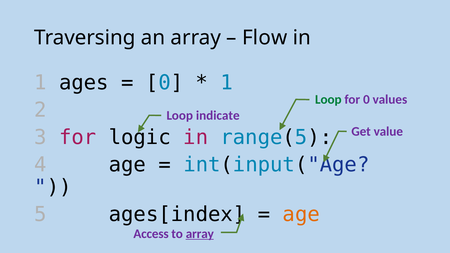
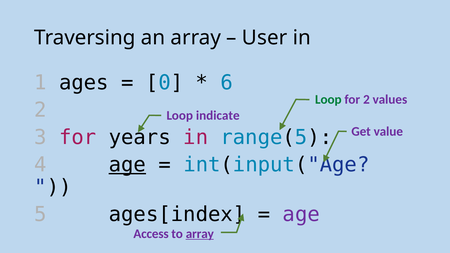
Flow: Flow -> User
1 at (227, 83): 1 -> 6
for 0: 0 -> 2
logic: logic -> years
age at (127, 165) underline: none -> present
age at (301, 214) colour: orange -> purple
